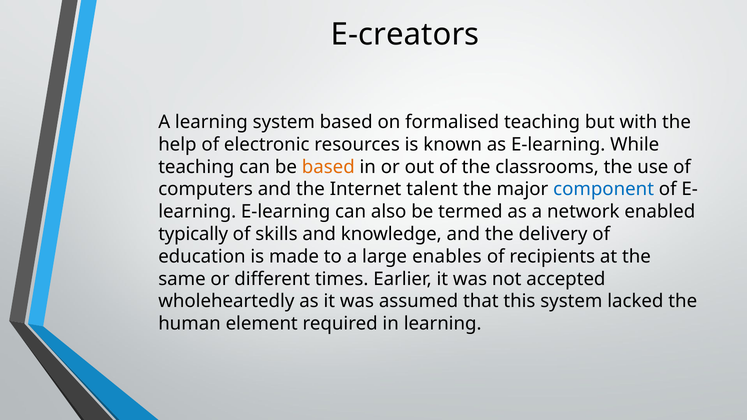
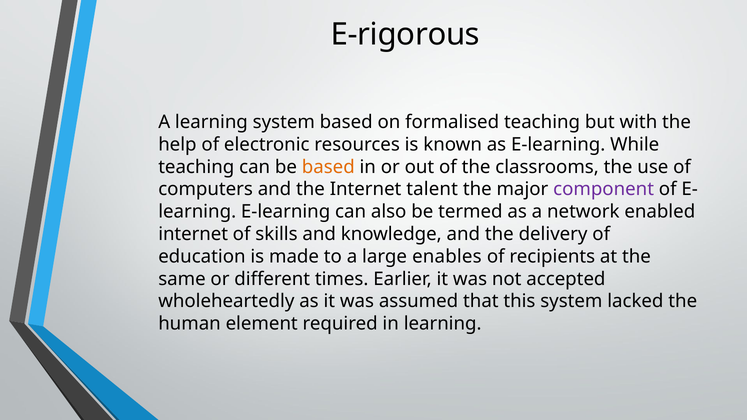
E-creators: E-creators -> E-rigorous
component colour: blue -> purple
typically at (193, 234): typically -> internet
